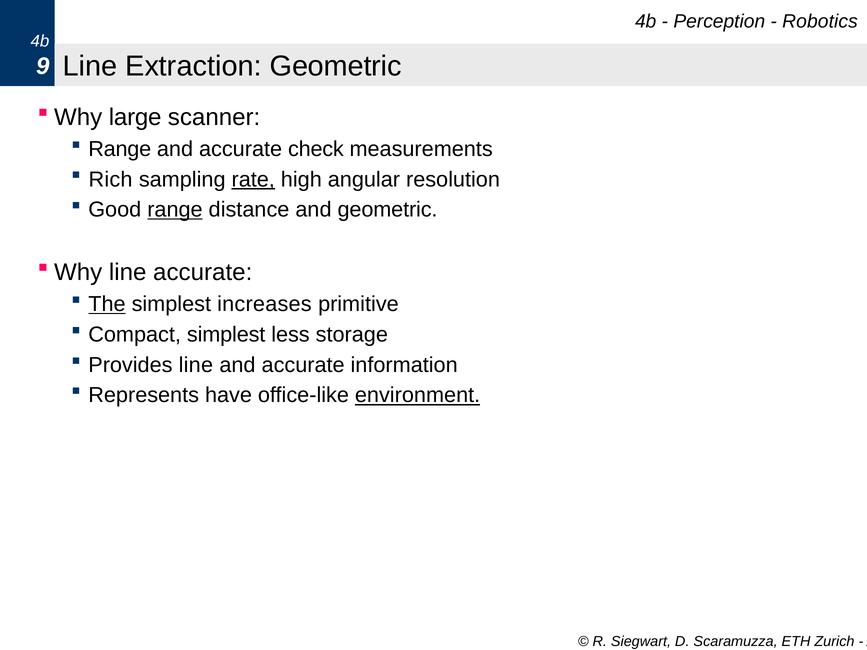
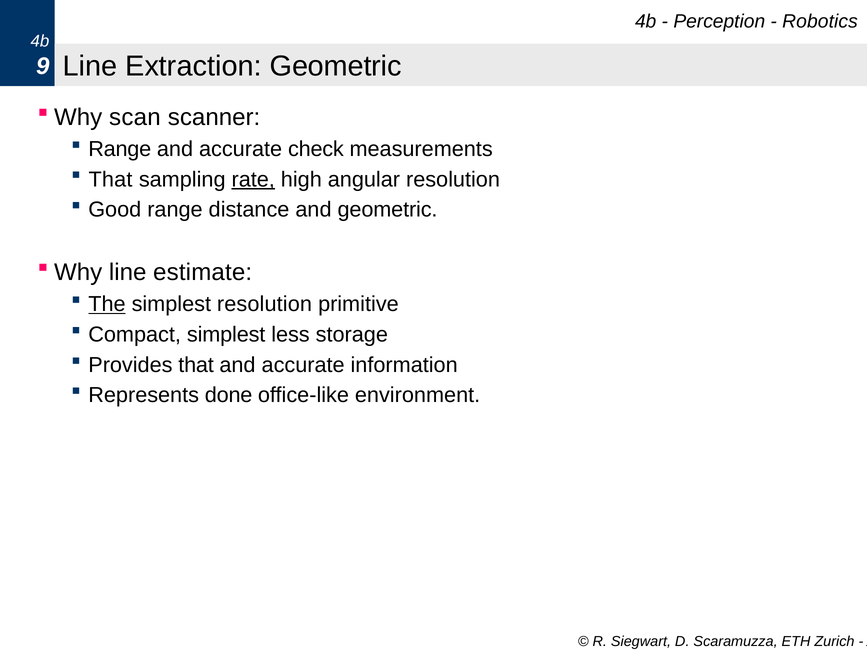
large: large -> scan
Rich at (111, 179): Rich -> That
range at (175, 210) underline: present -> none
line accurate: accurate -> estimate
simplest increases: increases -> resolution
Provides line: line -> that
have: have -> done
environment underline: present -> none
